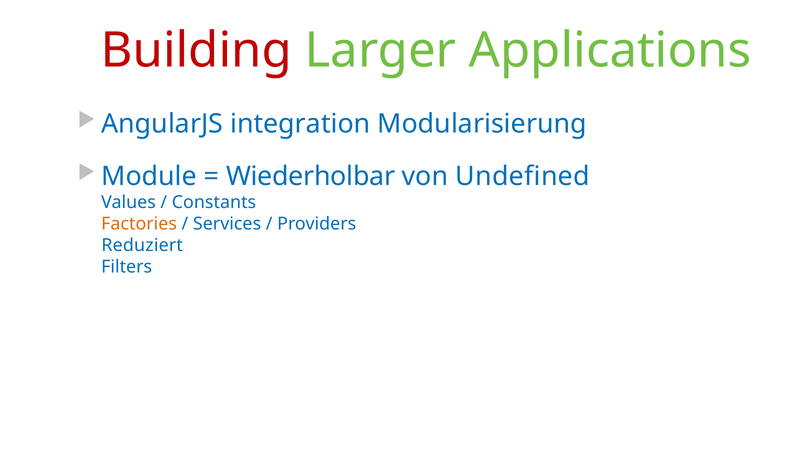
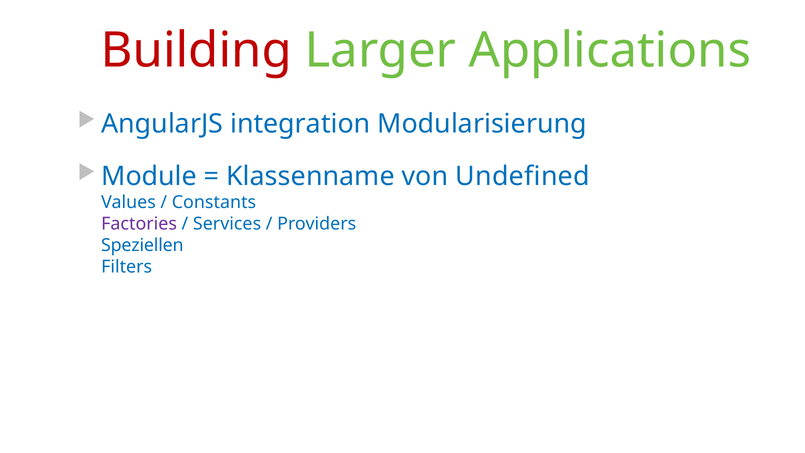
Wiederholbar: Wiederholbar -> Klassenname
Factories colour: orange -> purple
Reduziert: Reduziert -> Speziellen
